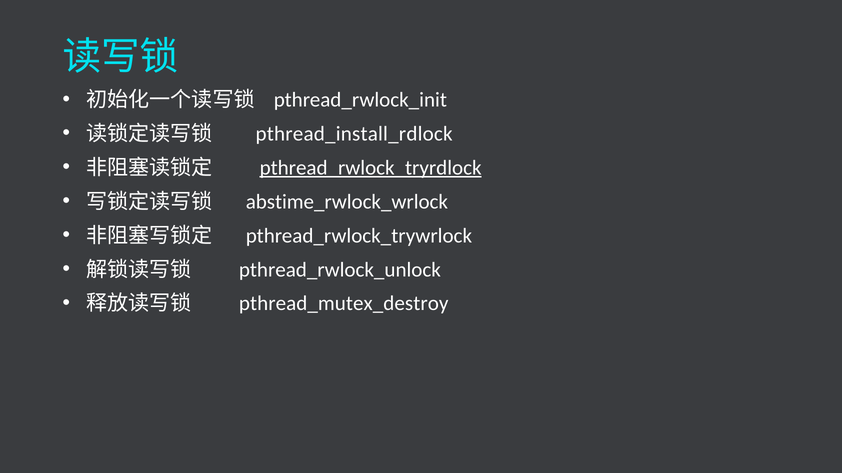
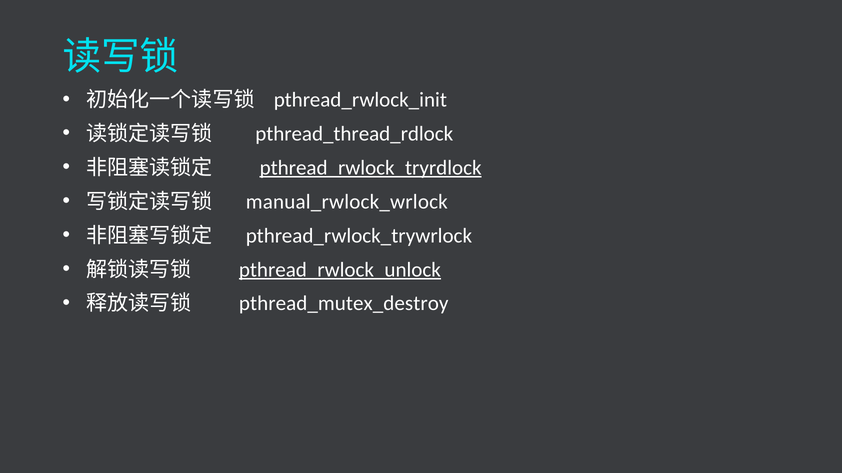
pthread_install_rdlock: pthread_install_rdlock -> pthread_thread_rdlock
abstime_rwlock_wrlock: abstime_rwlock_wrlock -> manual_rwlock_wrlock
pthread_rwlock_unlock underline: none -> present
